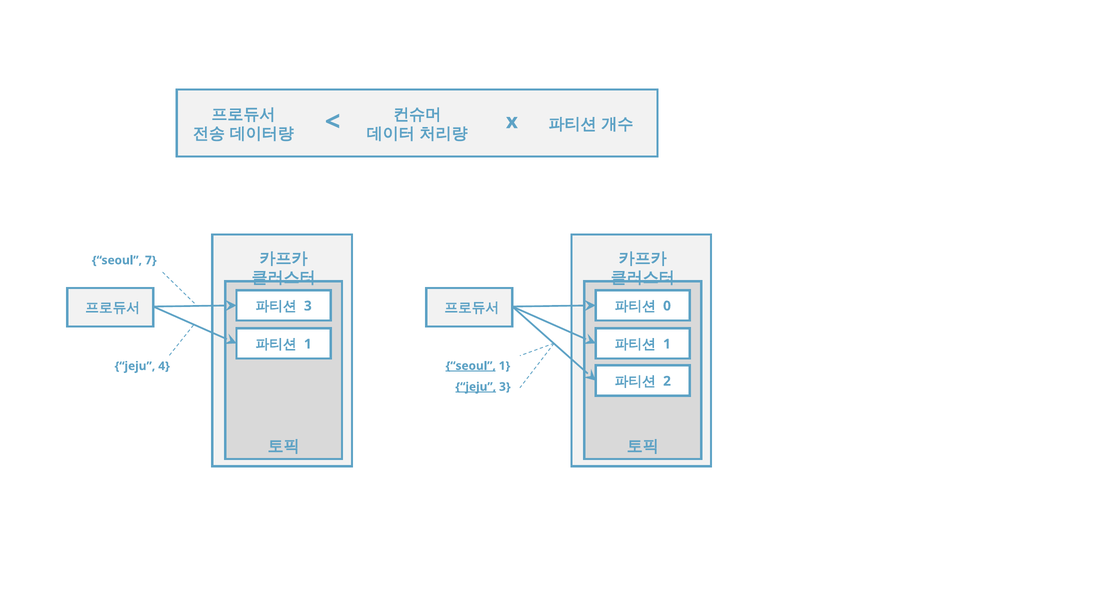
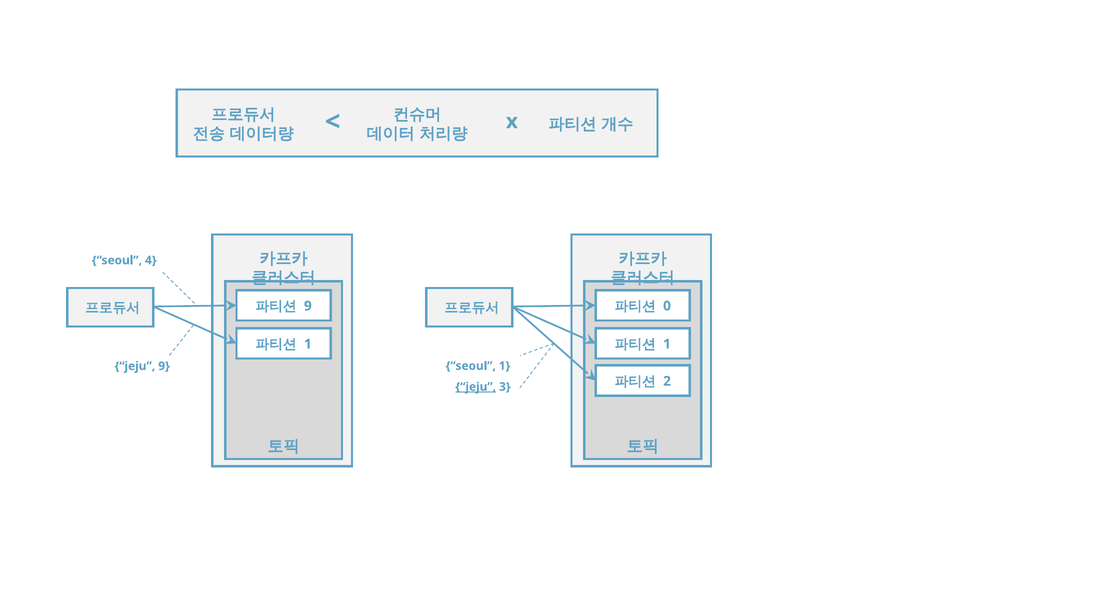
7: 7 -> 4
3 at (308, 306): 3 -> 9
seoul at (471, 366) underline: present -> none
jeju 4: 4 -> 9
